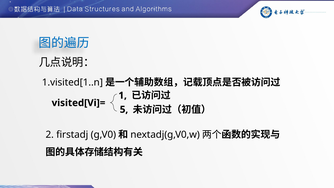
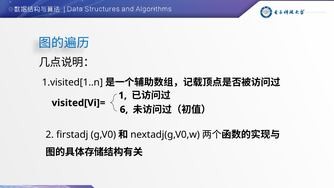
5: 5 -> 6
